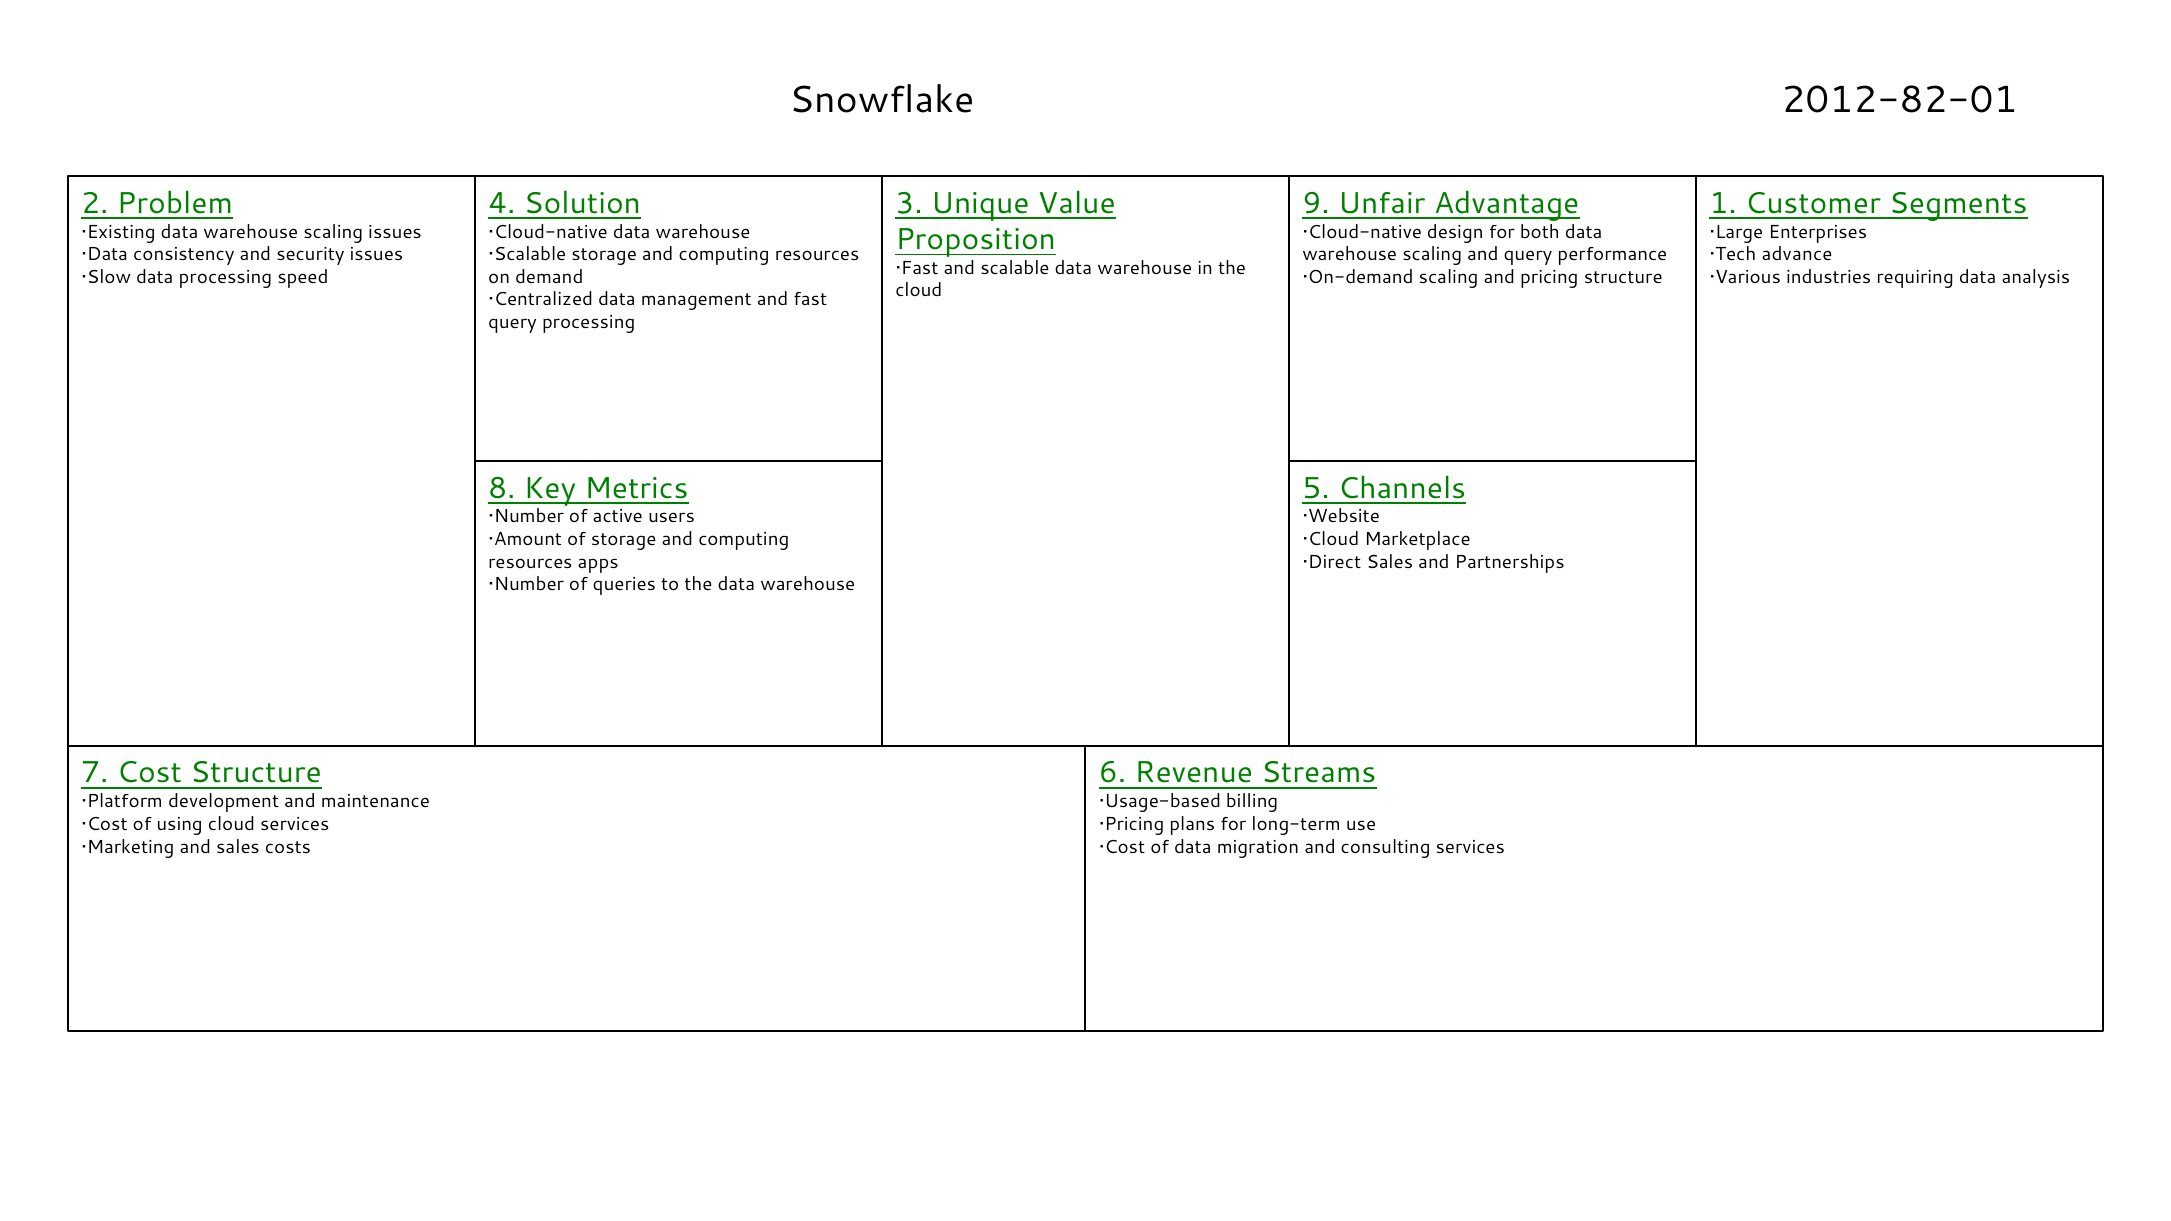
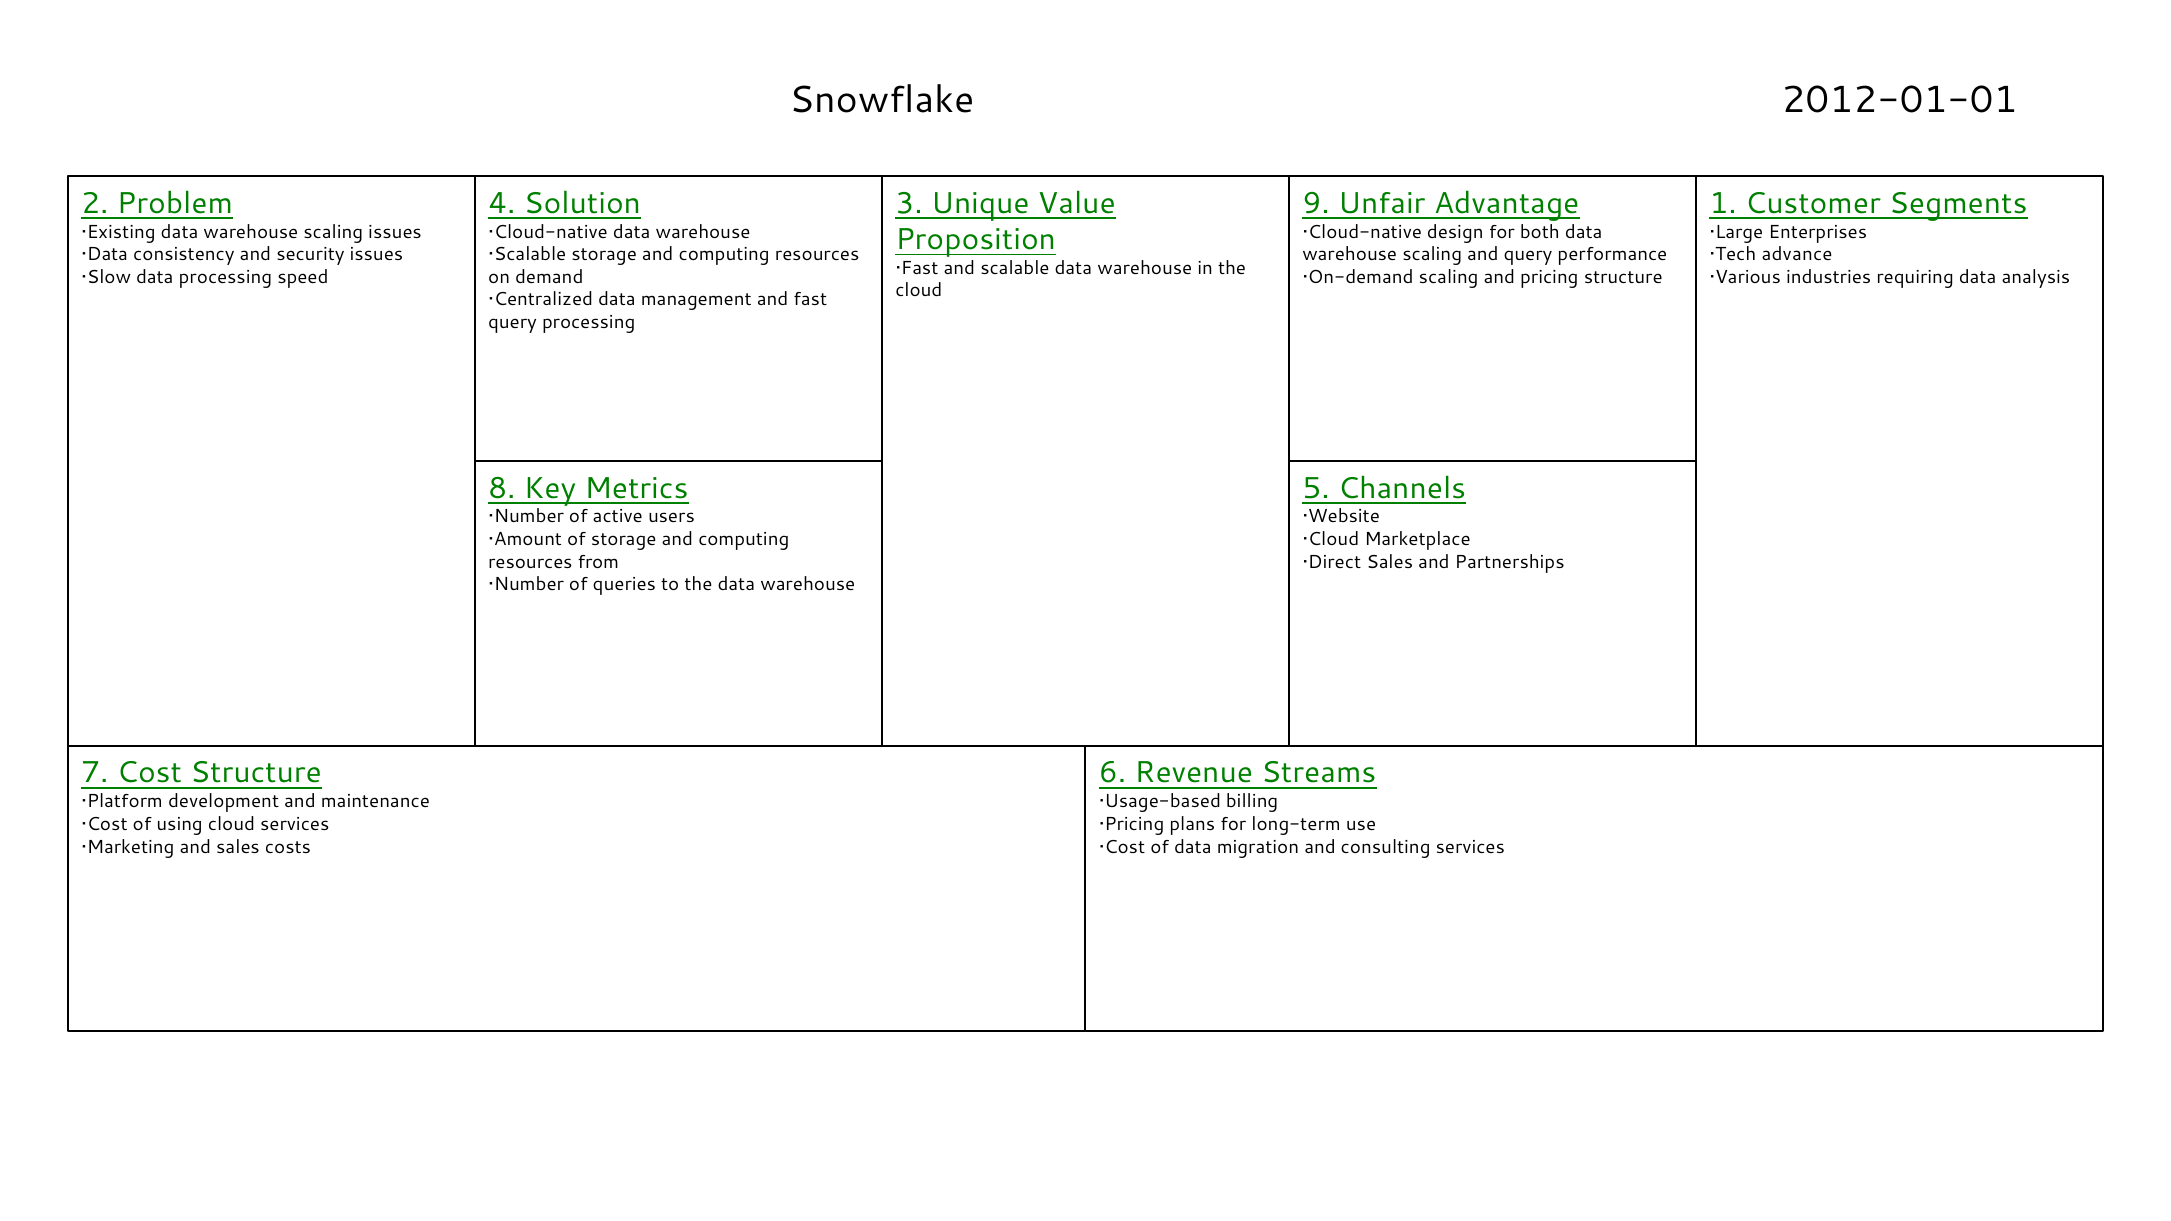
2012-82-01: 2012-82-01 -> 2012-01-01
apps: apps -> from
